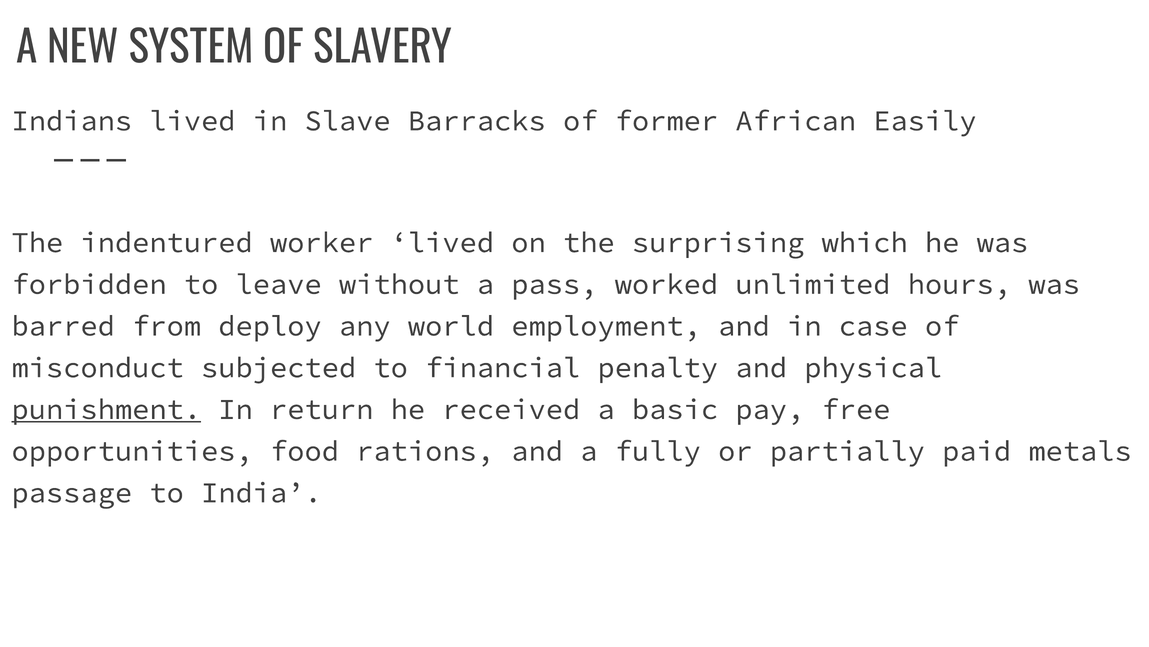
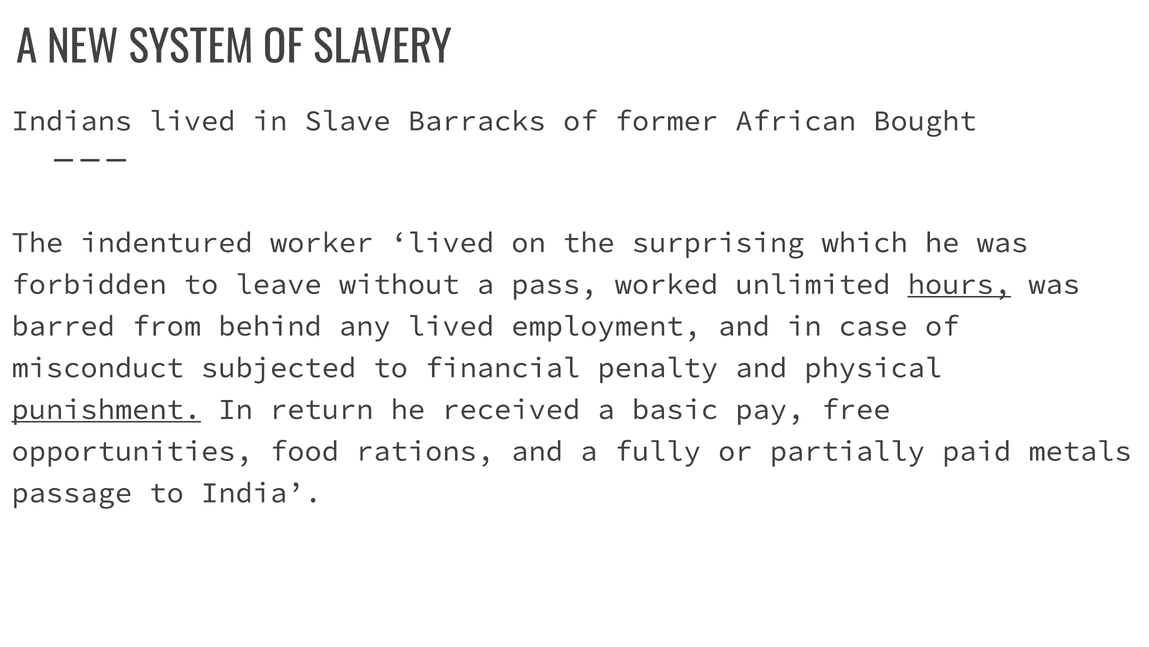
Easily: Easily -> Bought
hours underline: none -> present
deploy: deploy -> behind
any world: world -> lived
